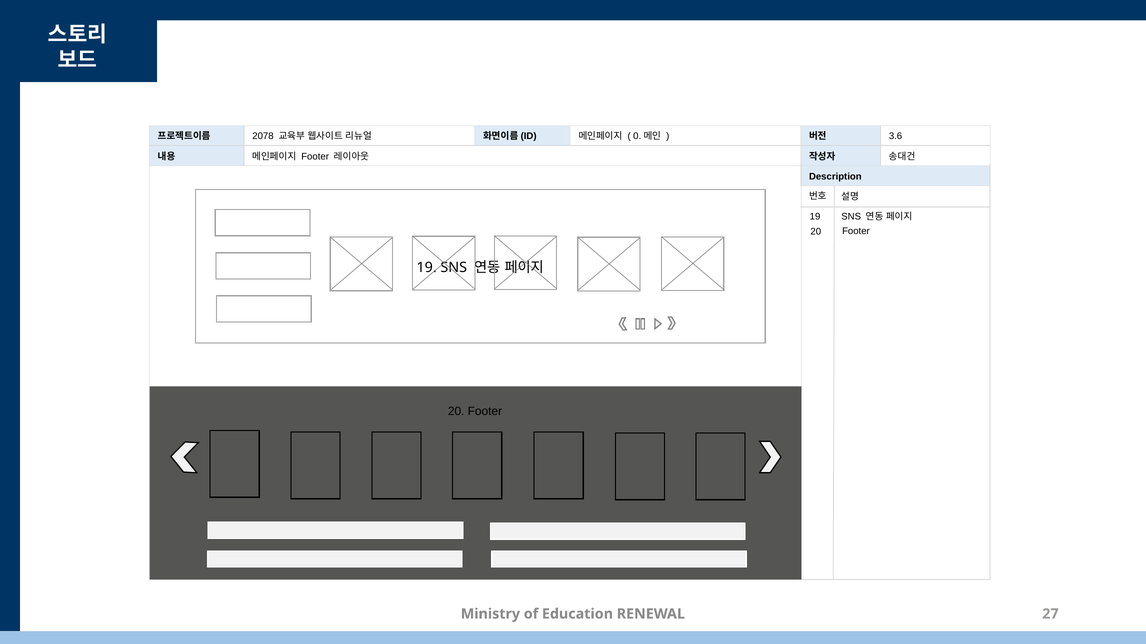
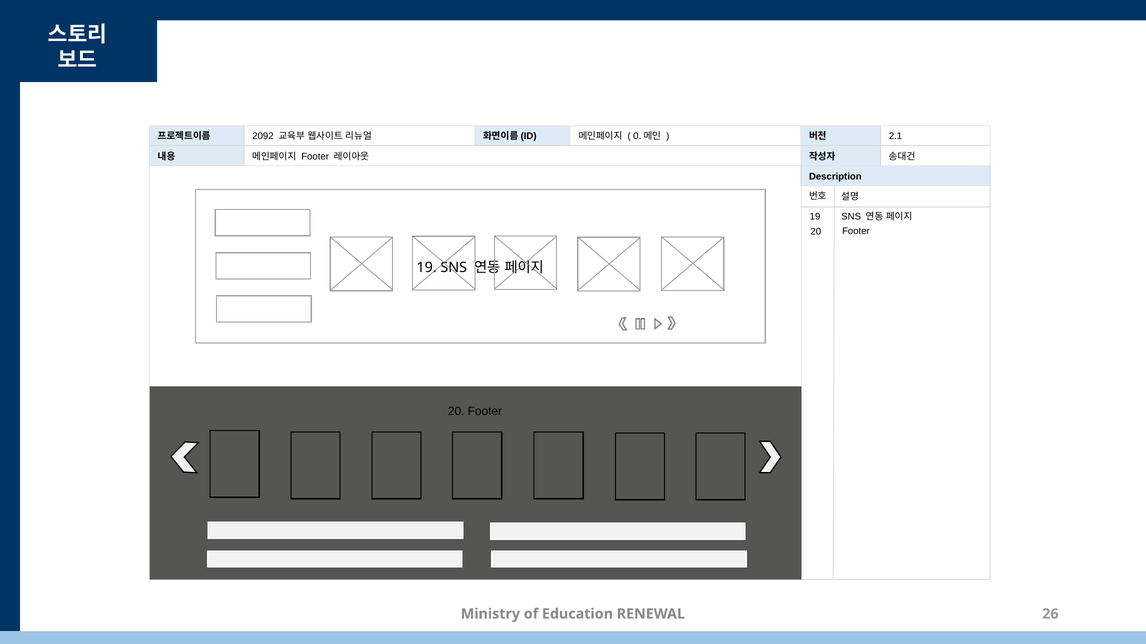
2078: 2078 -> 2092
3.6: 3.6 -> 2.1
27: 27 -> 26
